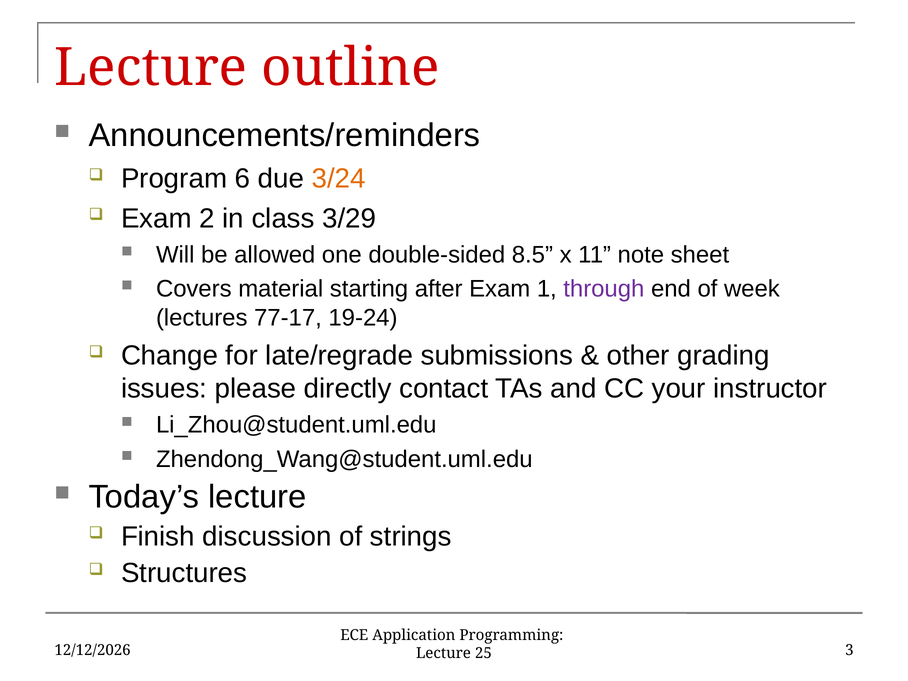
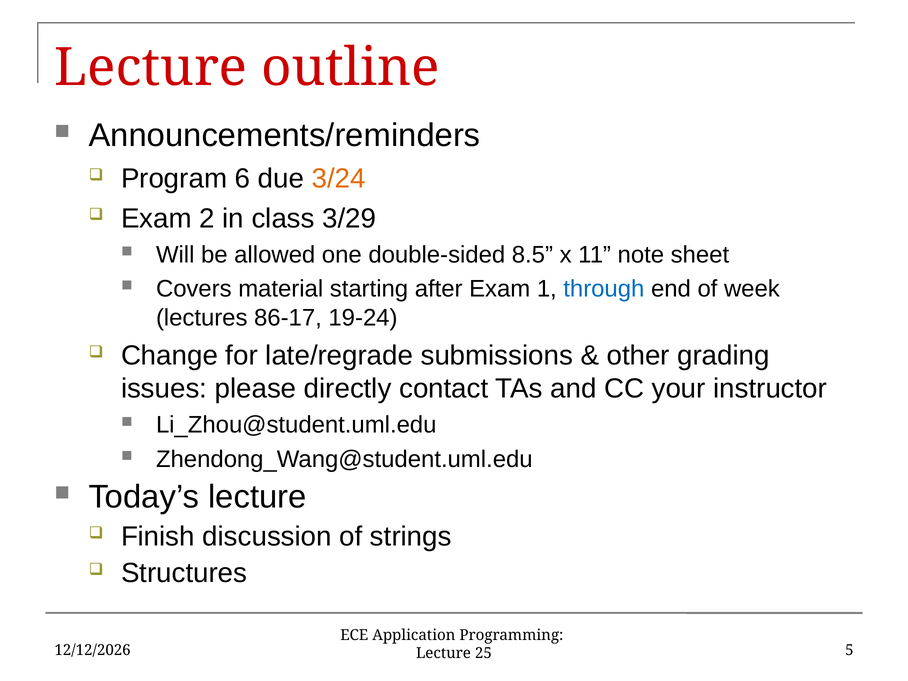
through colour: purple -> blue
77-17: 77-17 -> 86-17
3: 3 -> 5
